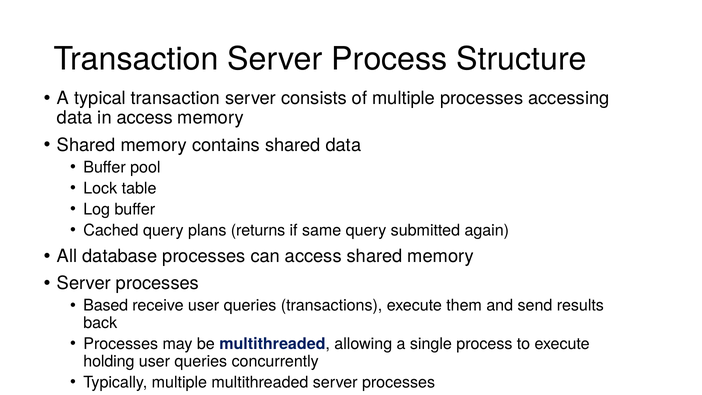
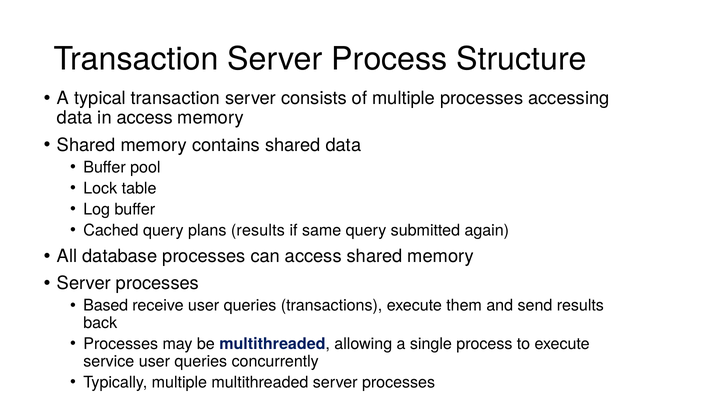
plans returns: returns -> results
holding: holding -> service
